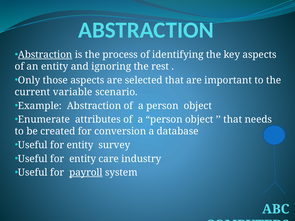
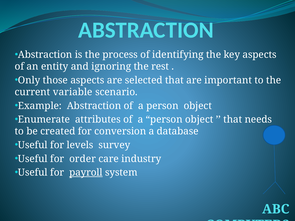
Abstraction at (45, 55) underline: present -> none
entity at (80, 145): entity -> levels
entity at (83, 159): entity -> order
